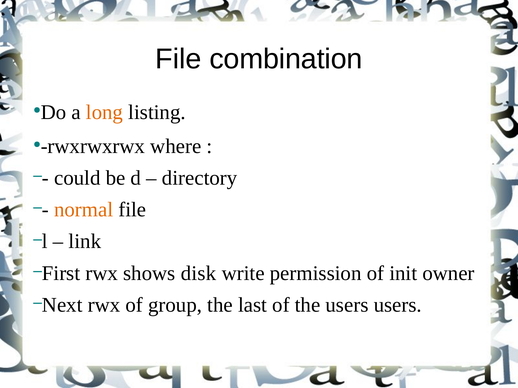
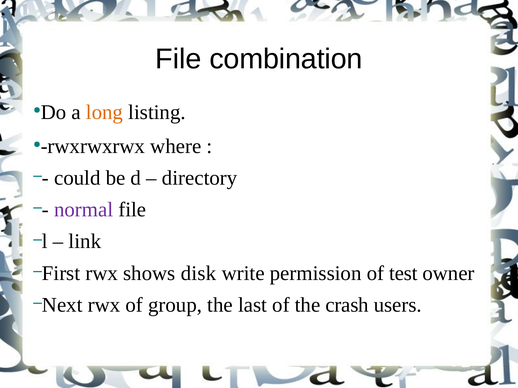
normal colour: orange -> purple
init: init -> test
the users: users -> crash
